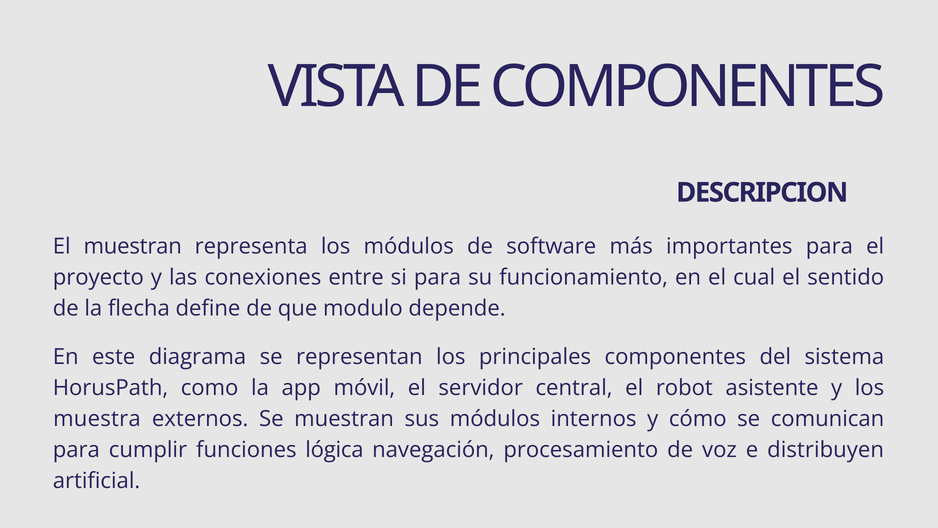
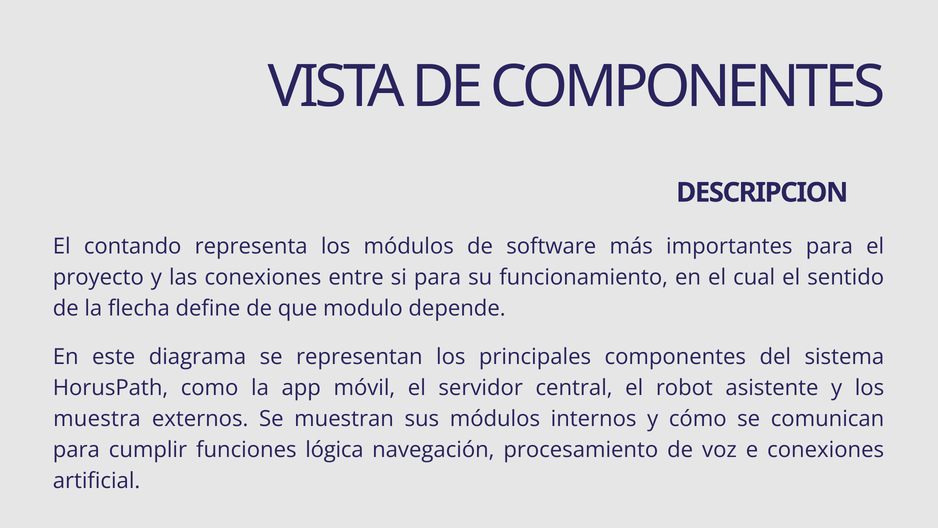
El muestran: muestran -> contando
e distribuyen: distribuyen -> conexiones
